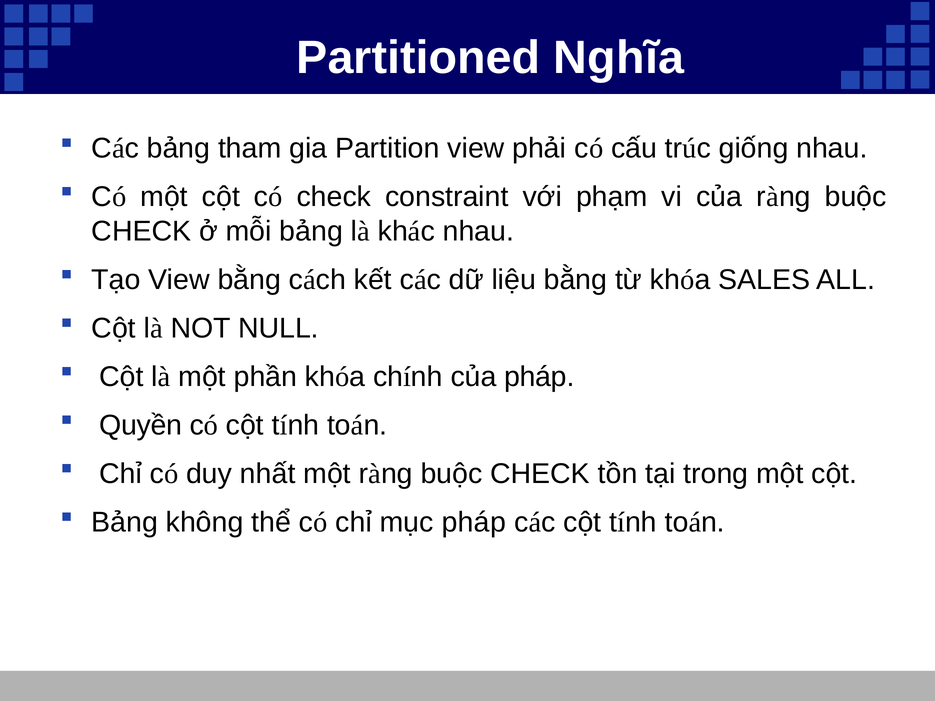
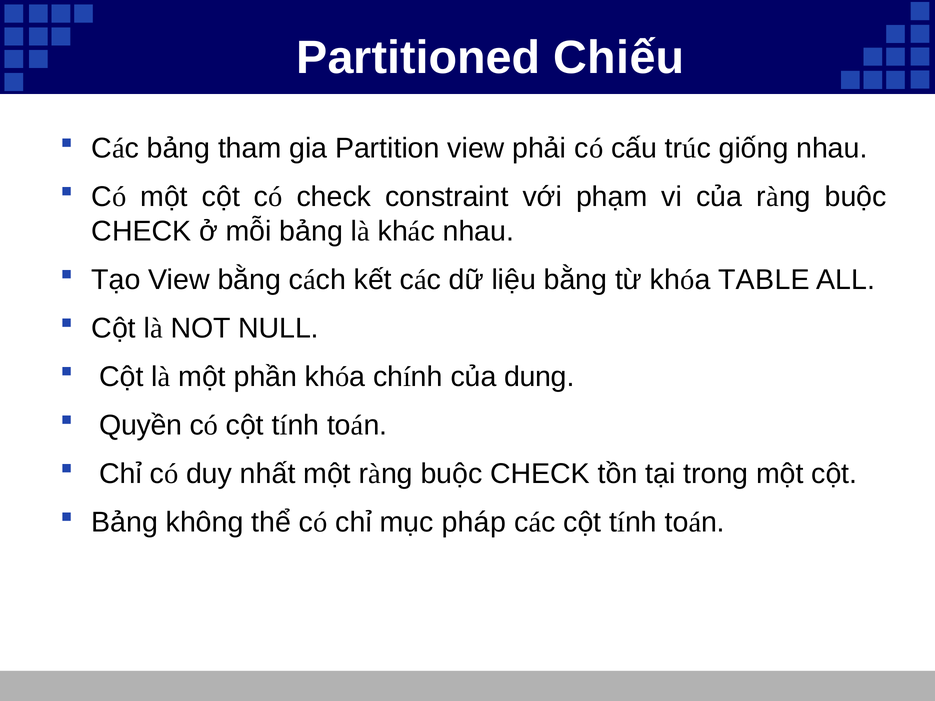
Nghĩa: Nghĩa -> Chiếu
SALES: SALES -> TABLE
của pháp: pháp -> dung
